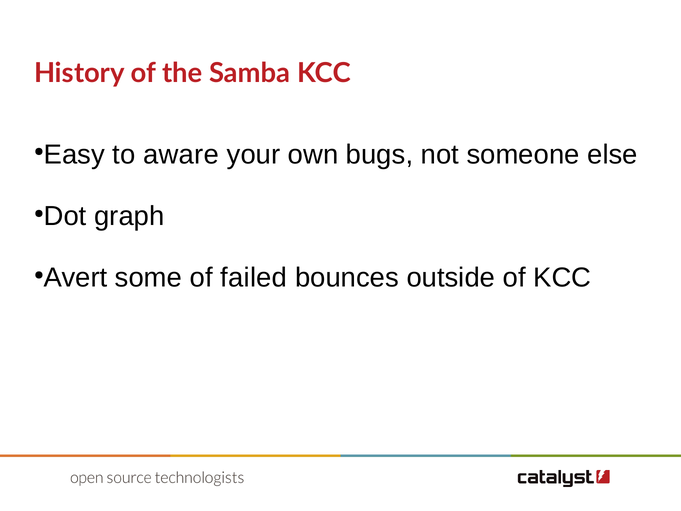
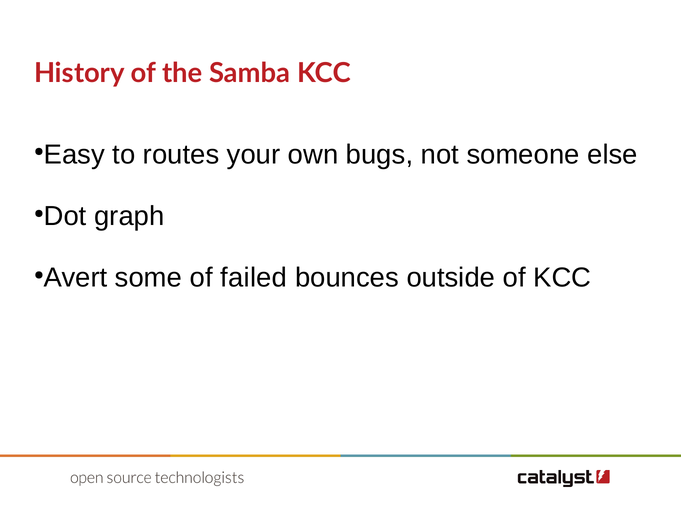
aware: aware -> routes
